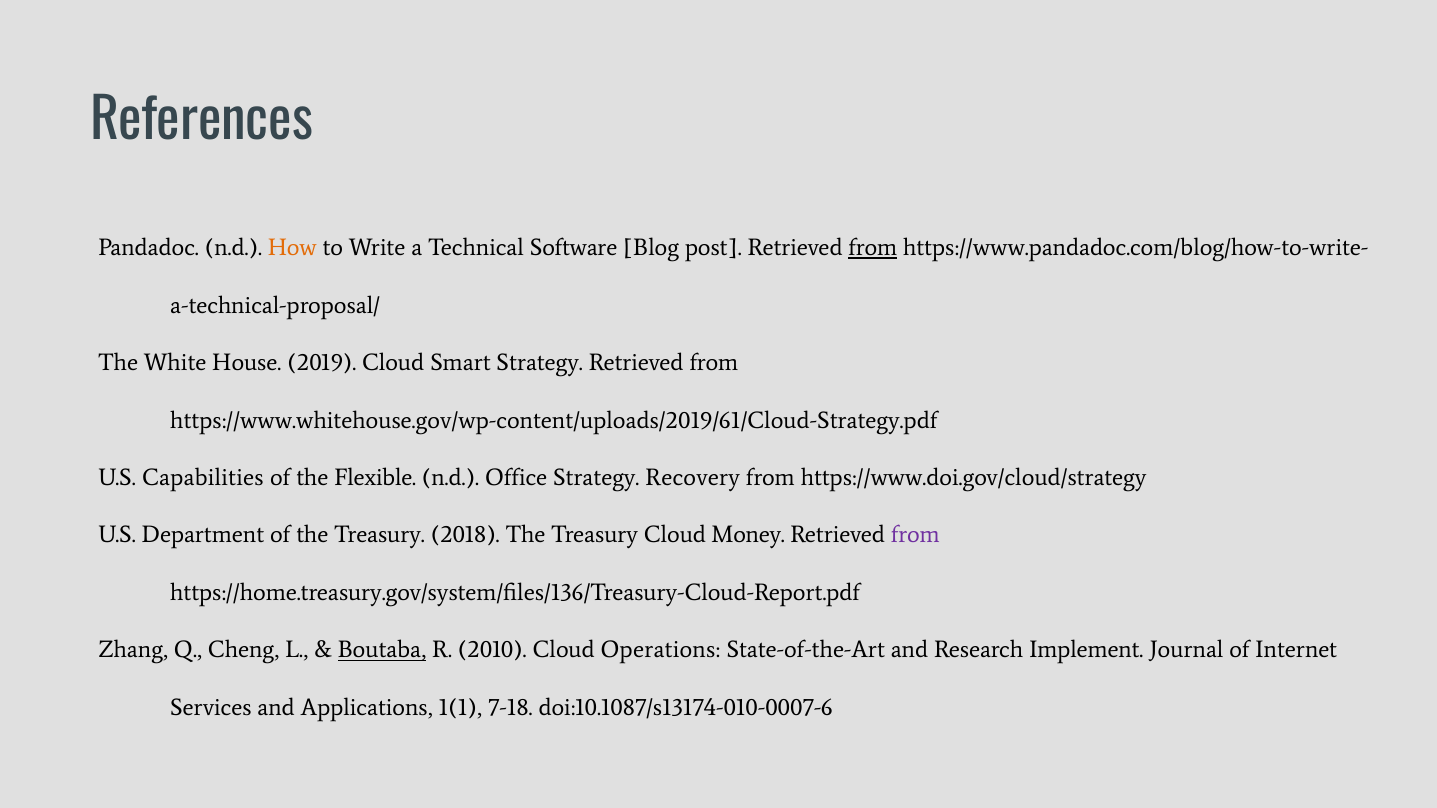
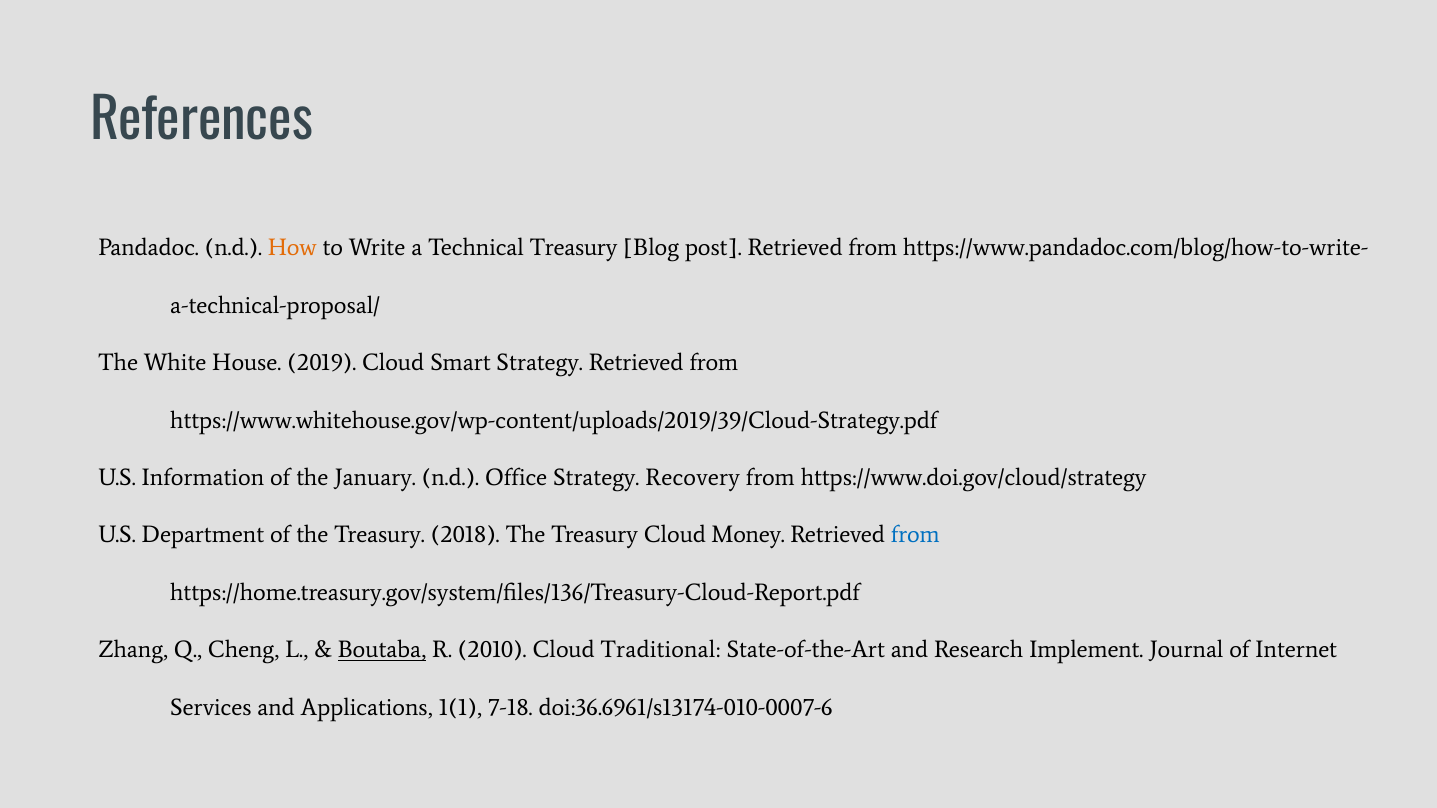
Technical Software: Software -> Treasury
from at (873, 248) underline: present -> none
https://www.whitehouse.gov/wp-content/uploads/2019/61/Cloud-Strategy.pdf: https://www.whitehouse.gov/wp-content/uploads/2019/61/Cloud-Strategy.pdf -> https://www.whitehouse.gov/wp-content/uploads/2019/39/Cloud-Strategy.pdf
Capabilities: Capabilities -> Information
Flexible: Flexible -> January
from at (915, 535) colour: purple -> blue
Operations: Operations -> Traditional
doi:10.1087/s13174-010-0007-6: doi:10.1087/s13174-010-0007-6 -> doi:36.6961/s13174-010-0007-6
